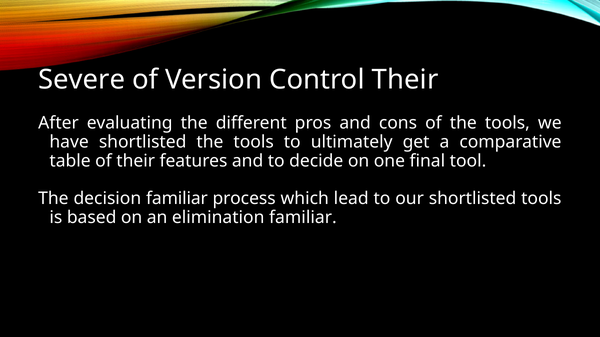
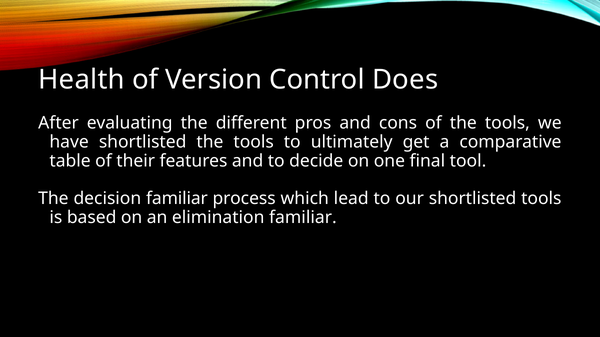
Severe: Severe -> Health
Control Their: Their -> Does
